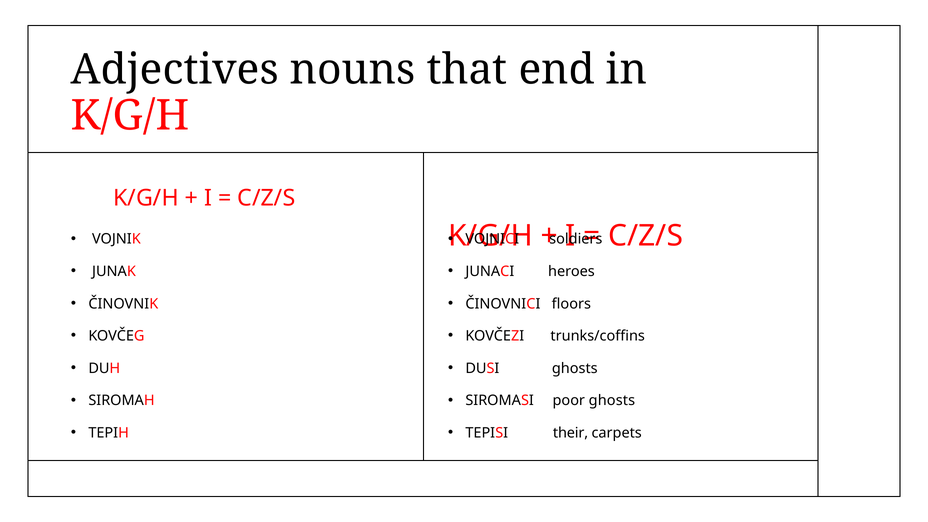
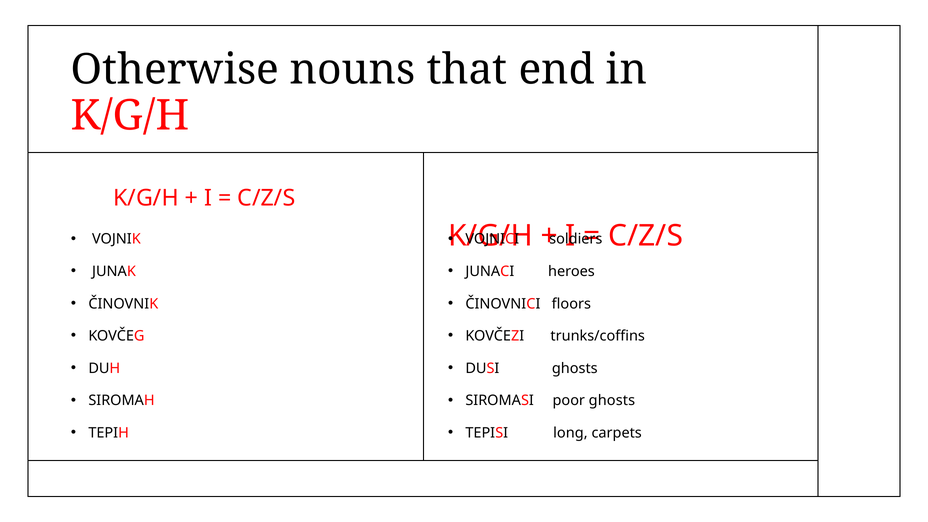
Adjectives: Adjectives -> Otherwise
their: their -> long
